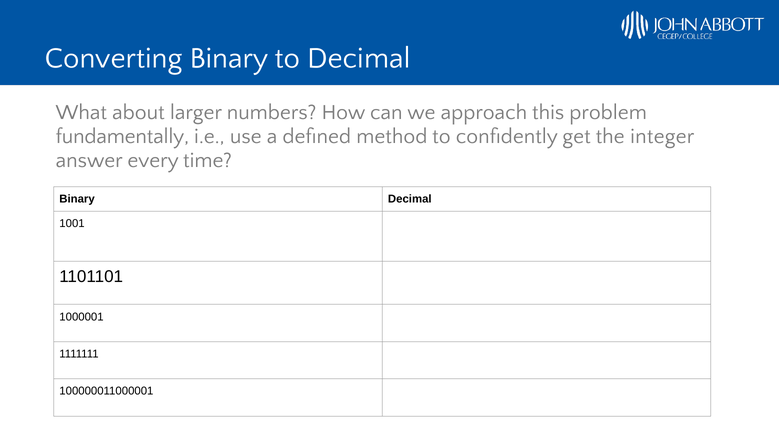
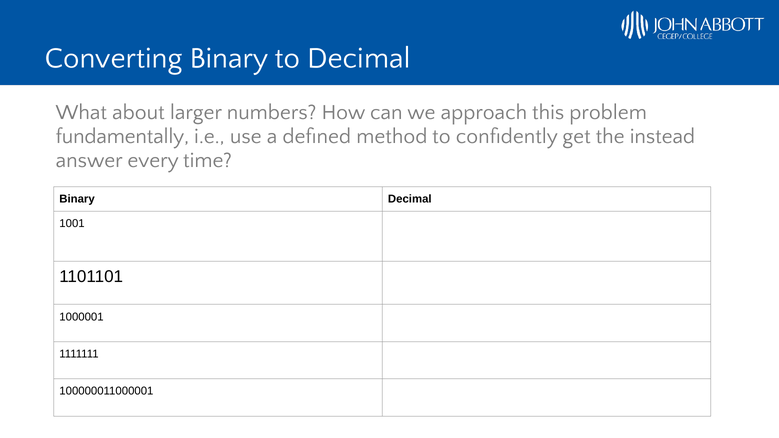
integer: integer -> instead
